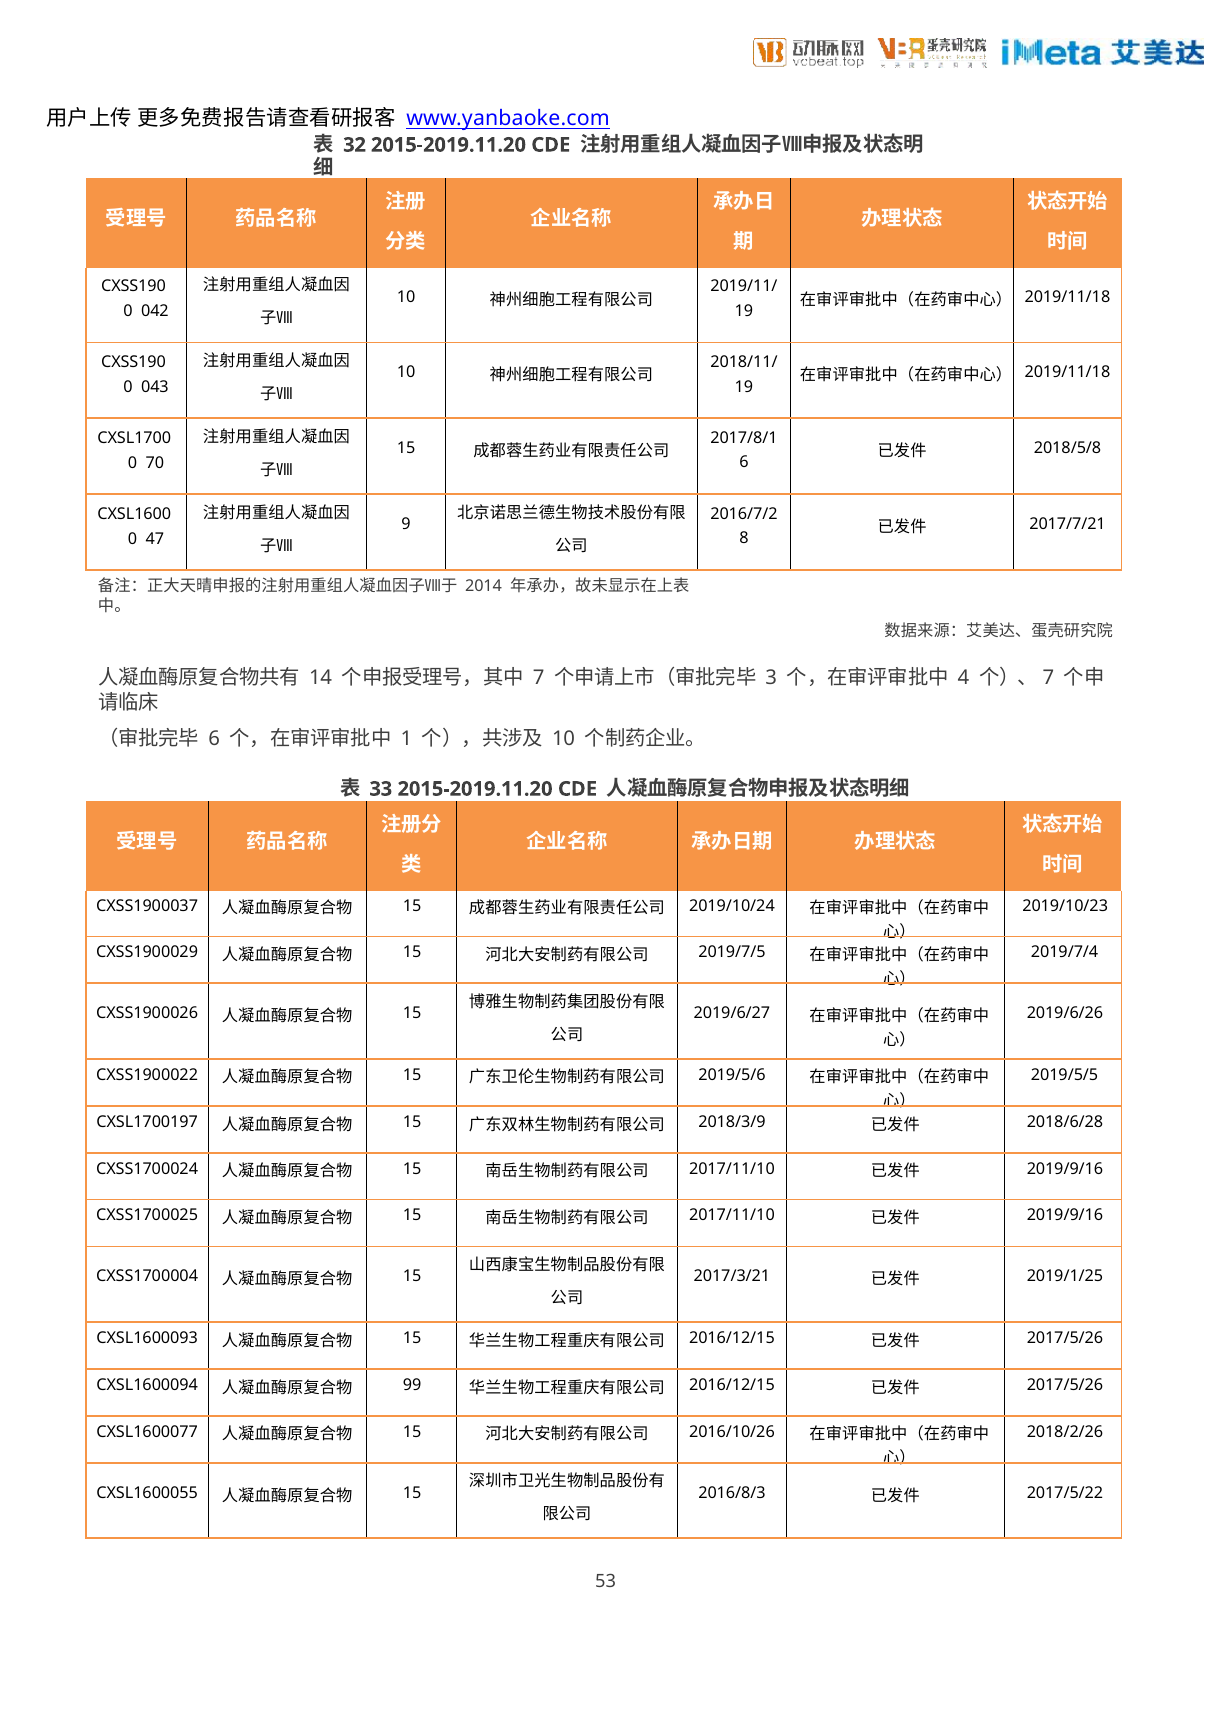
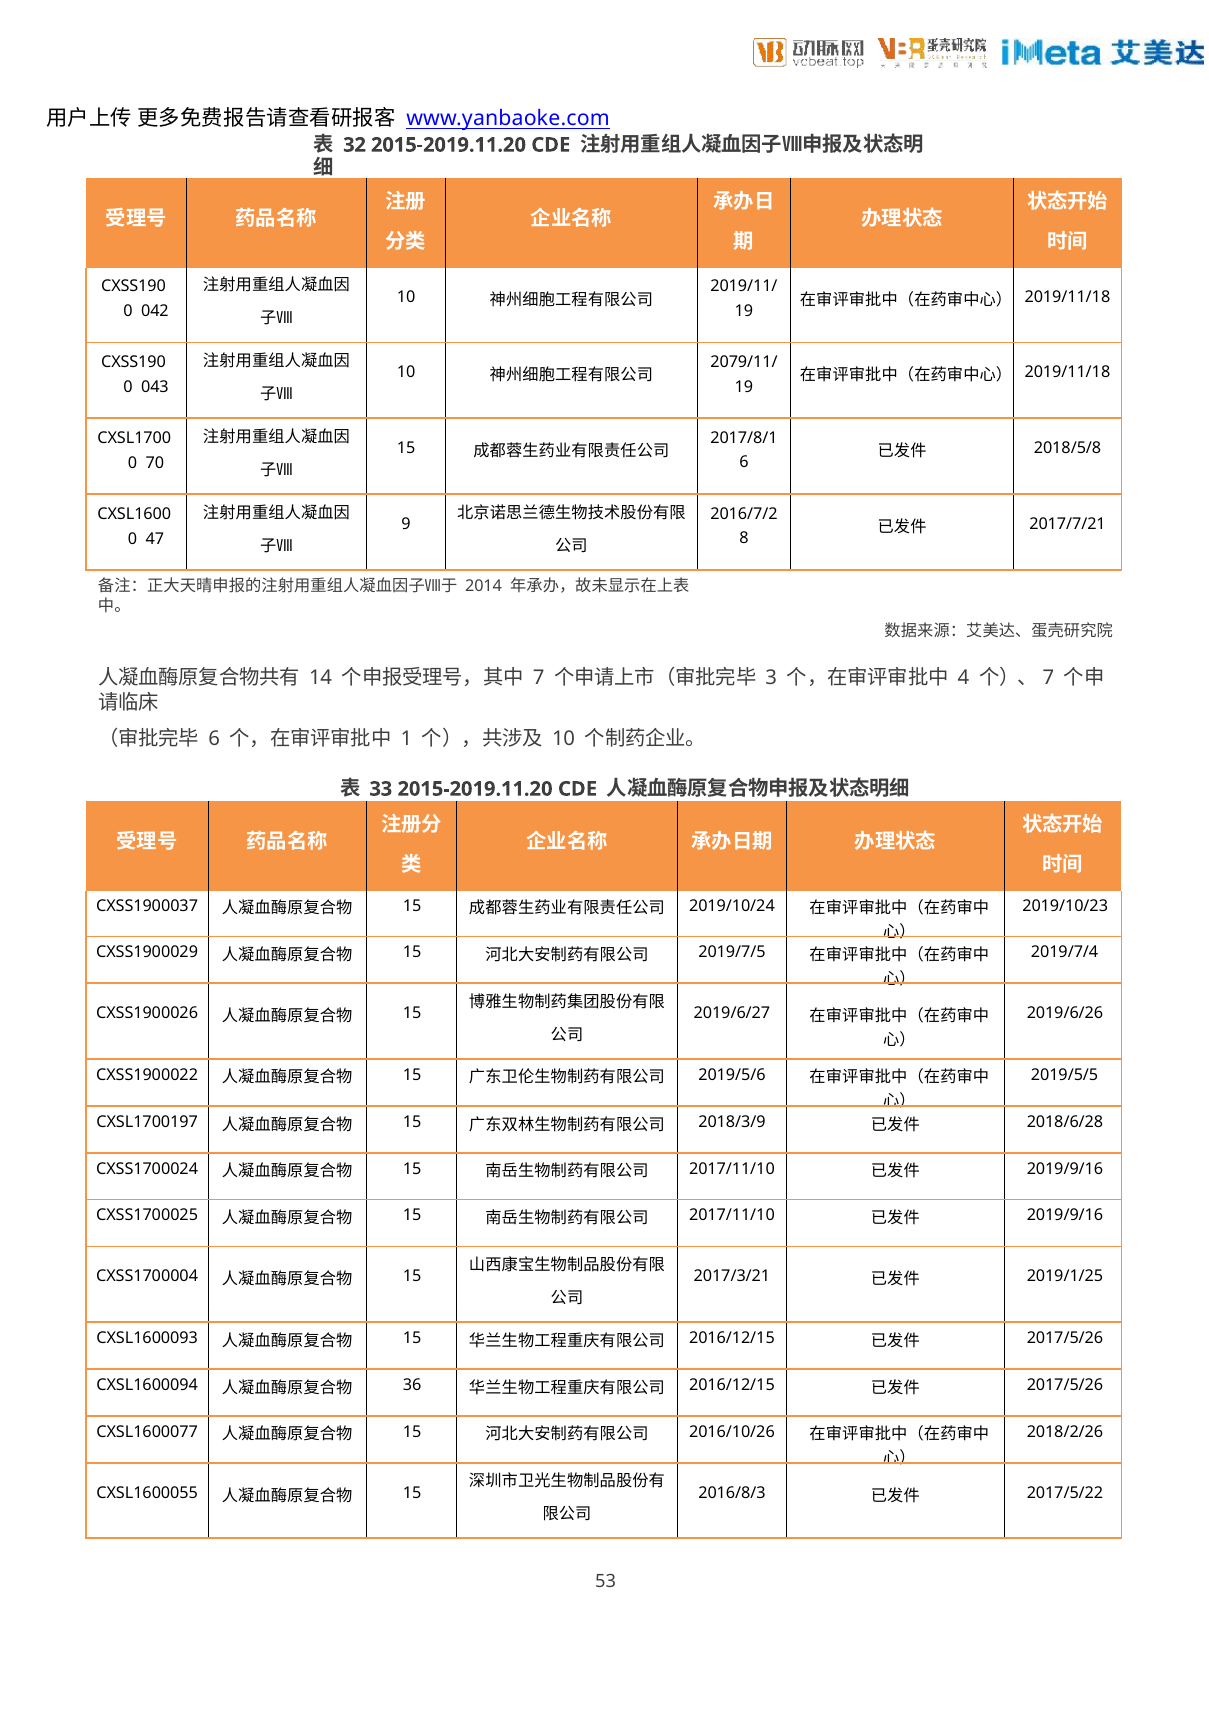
2018/11/: 2018/11/ -> 2079/11/
99: 99 -> 36
